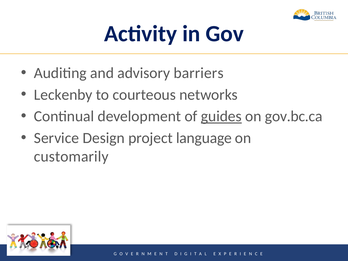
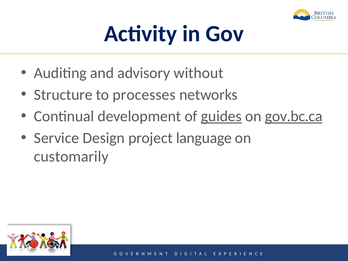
barriers: barriers -> without
Leckenby: Leckenby -> Structure
courteous: courteous -> processes
gov.bc.ca underline: none -> present
